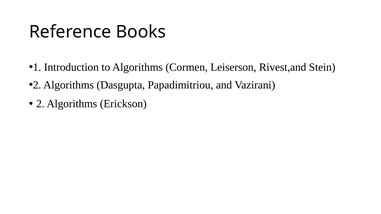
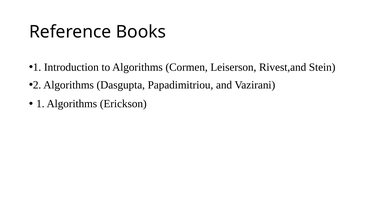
2: 2 -> 1
